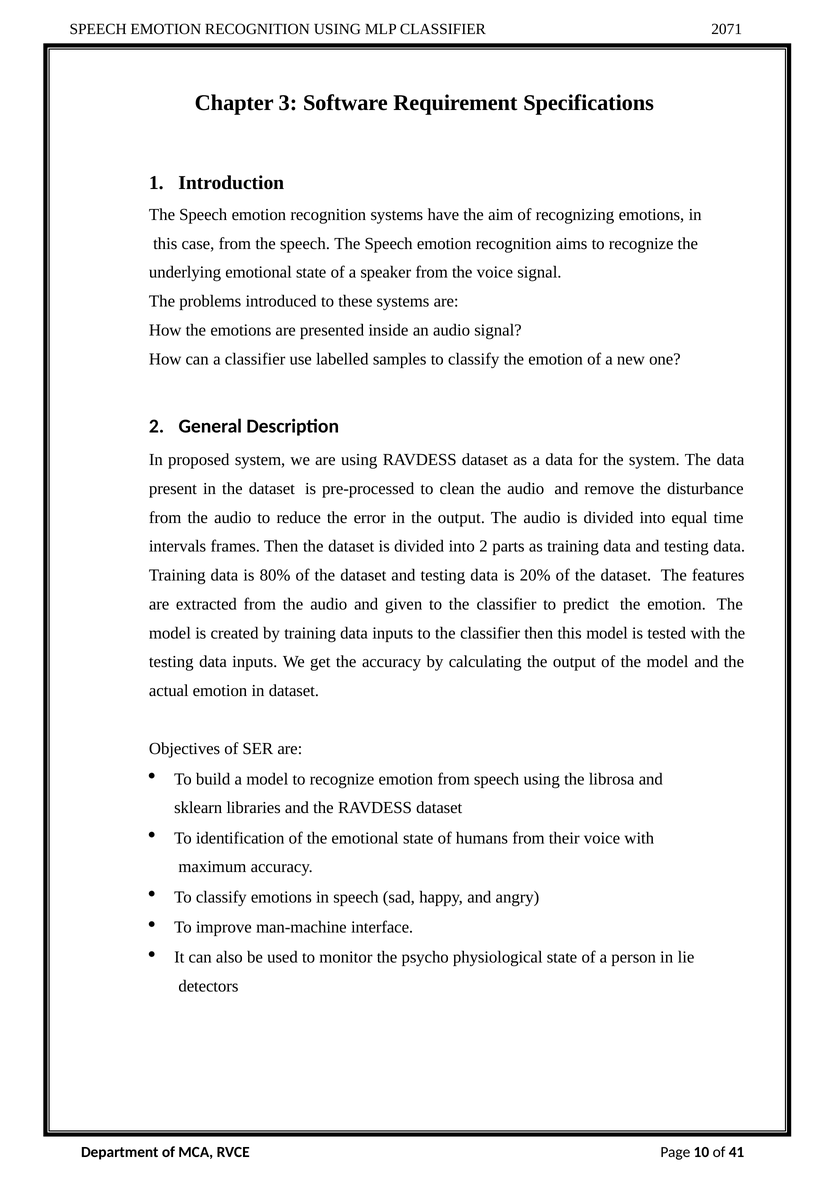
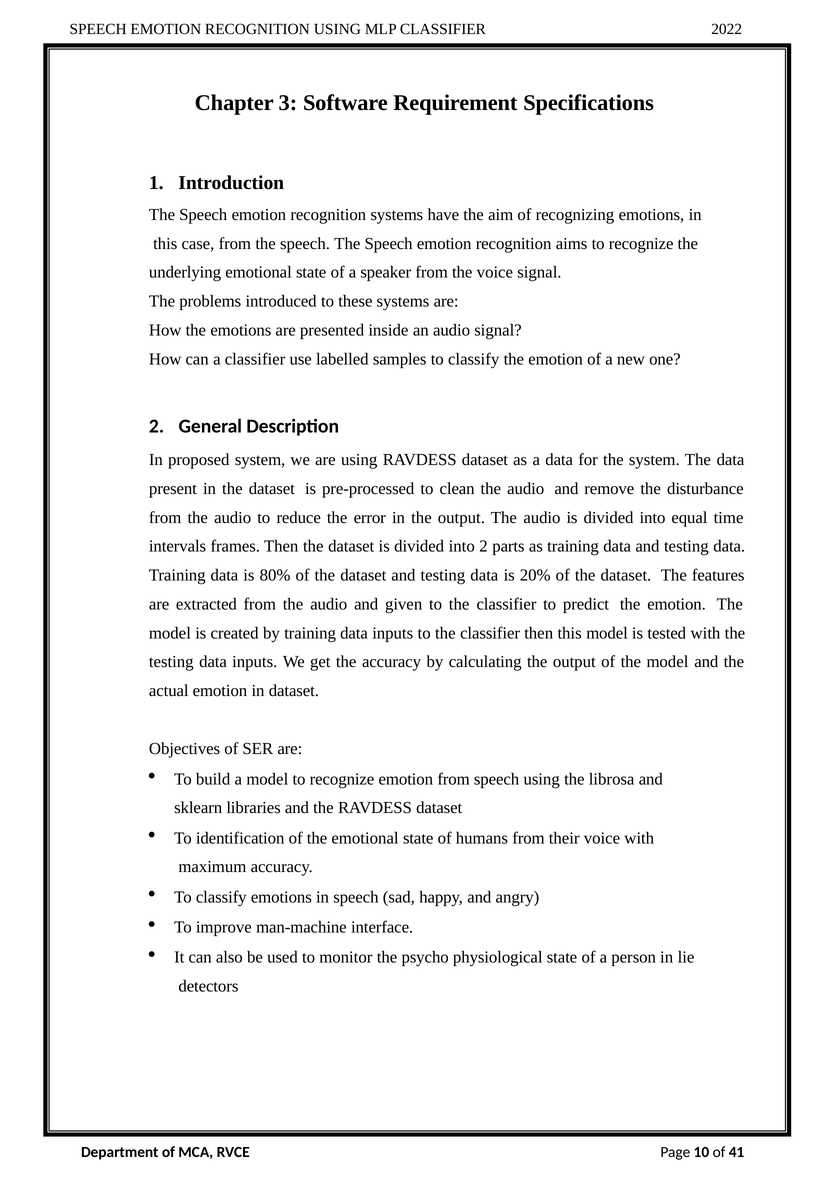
2071: 2071 -> 2022
